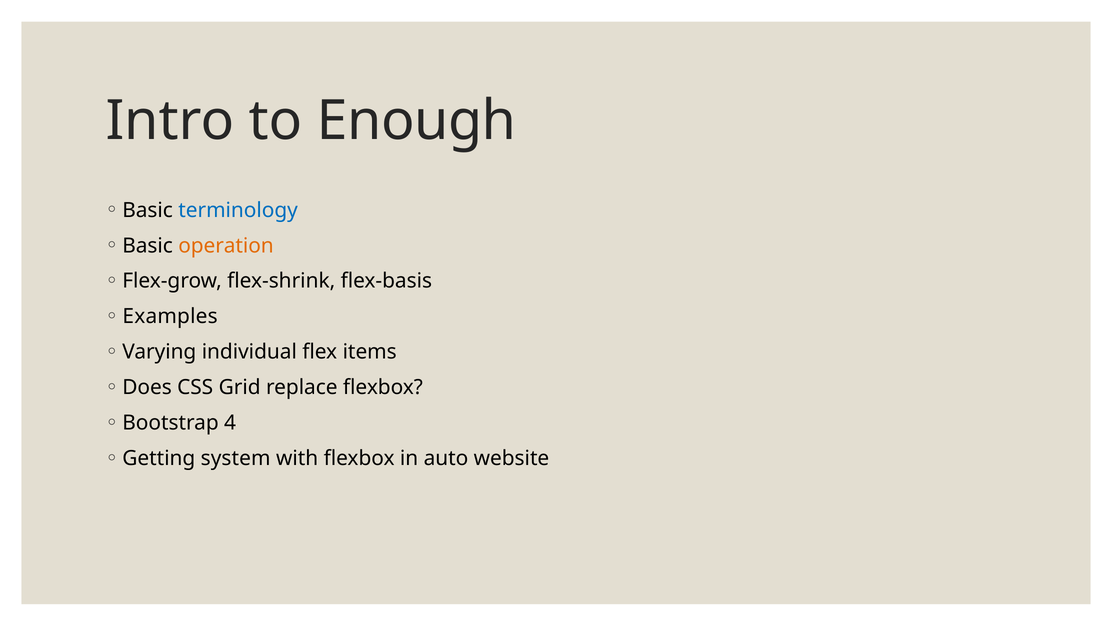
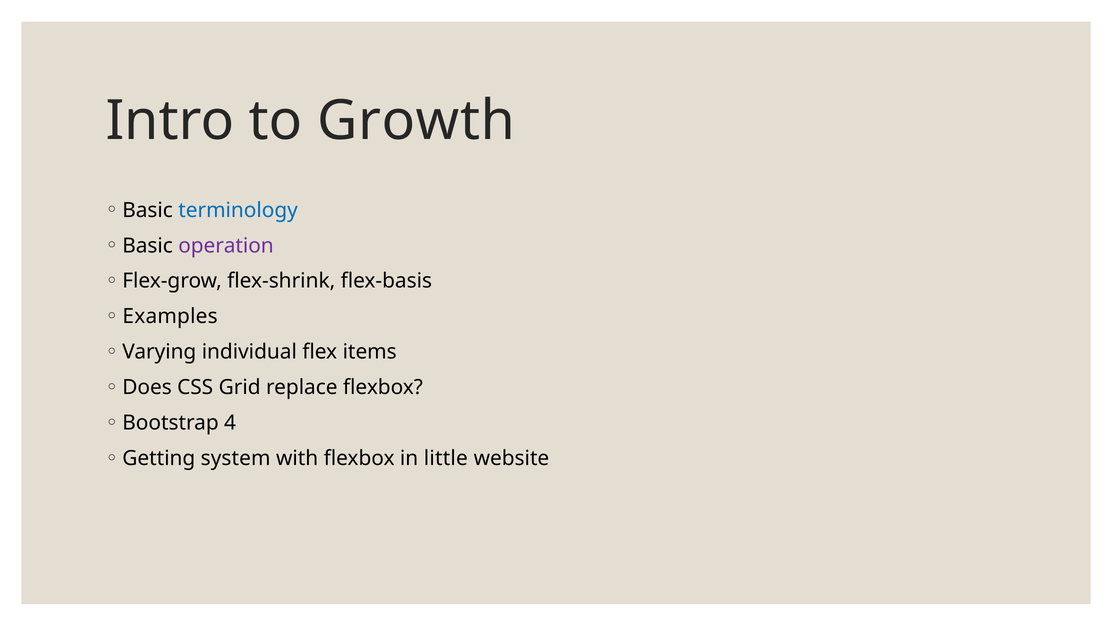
Enough: Enough -> Growth
operation colour: orange -> purple
auto: auto -> little
